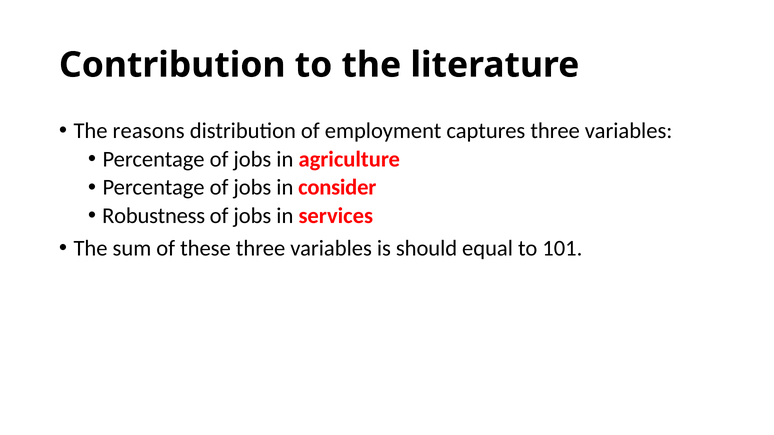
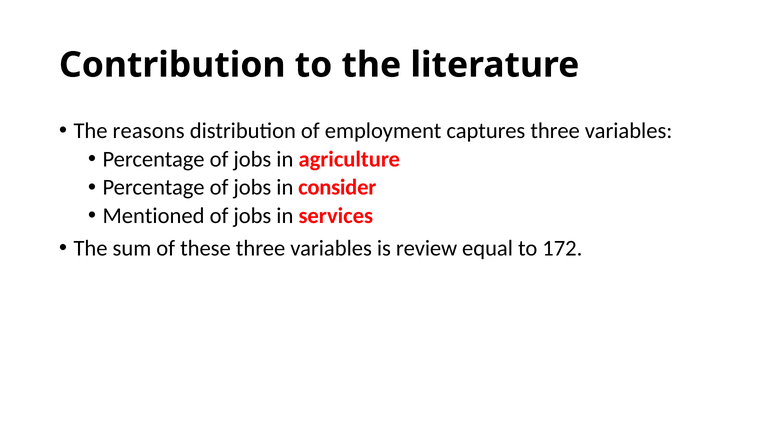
Robustness: Robustness -> Mentioned
should: should -> review
101: 101 -> 172
